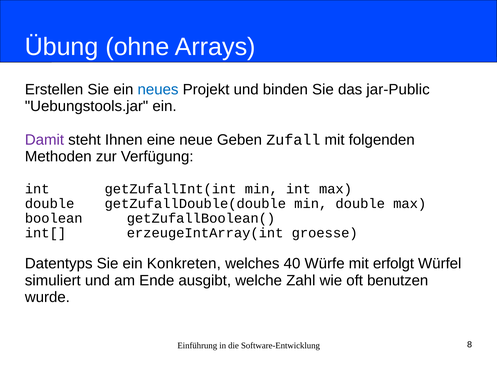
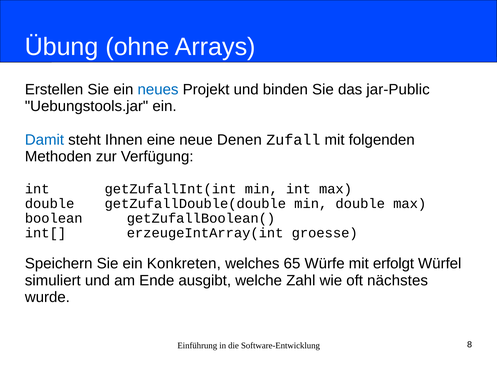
Damit colour: purple -> blue
Geben: Geben -> Denen
Datentyps: Datentyps -> Speichern
40: 40 -> 65
benutzen: benutzen -> nächstes
